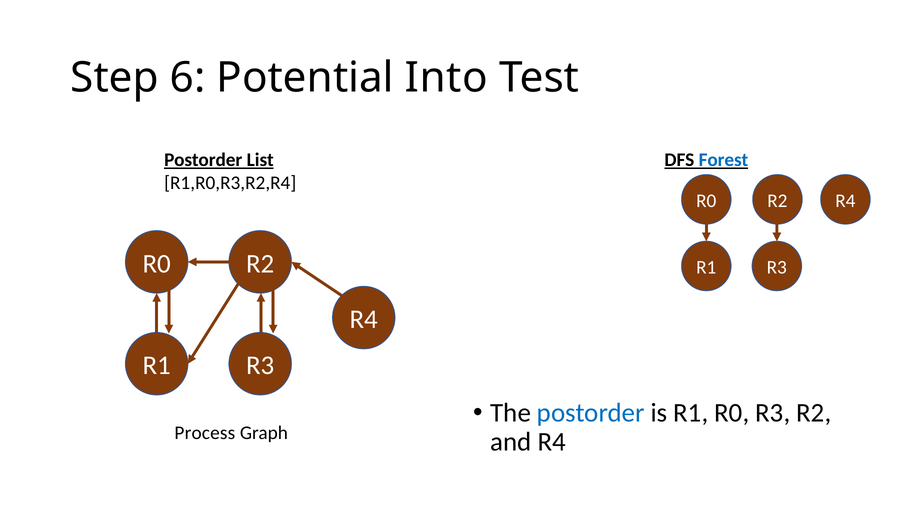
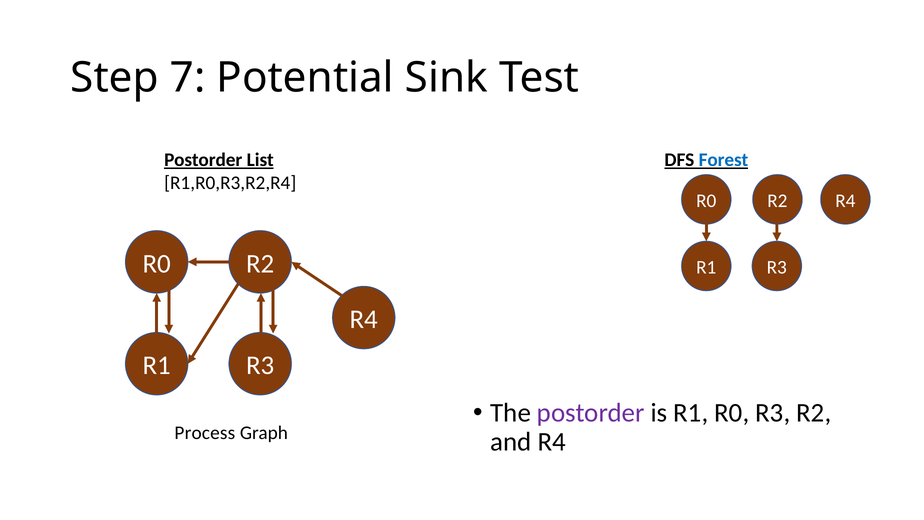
6: 6 -> 7
Into: Into -> Sink
postorder at (591, 413) colour: blue -> purple
